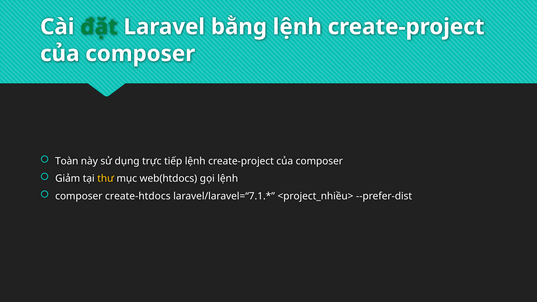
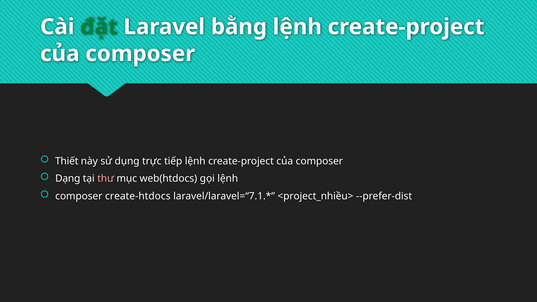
Toàn: Toàn -> Thiết
Giảm: Giảm -> Dạng
thư colour: yellow -> pink
